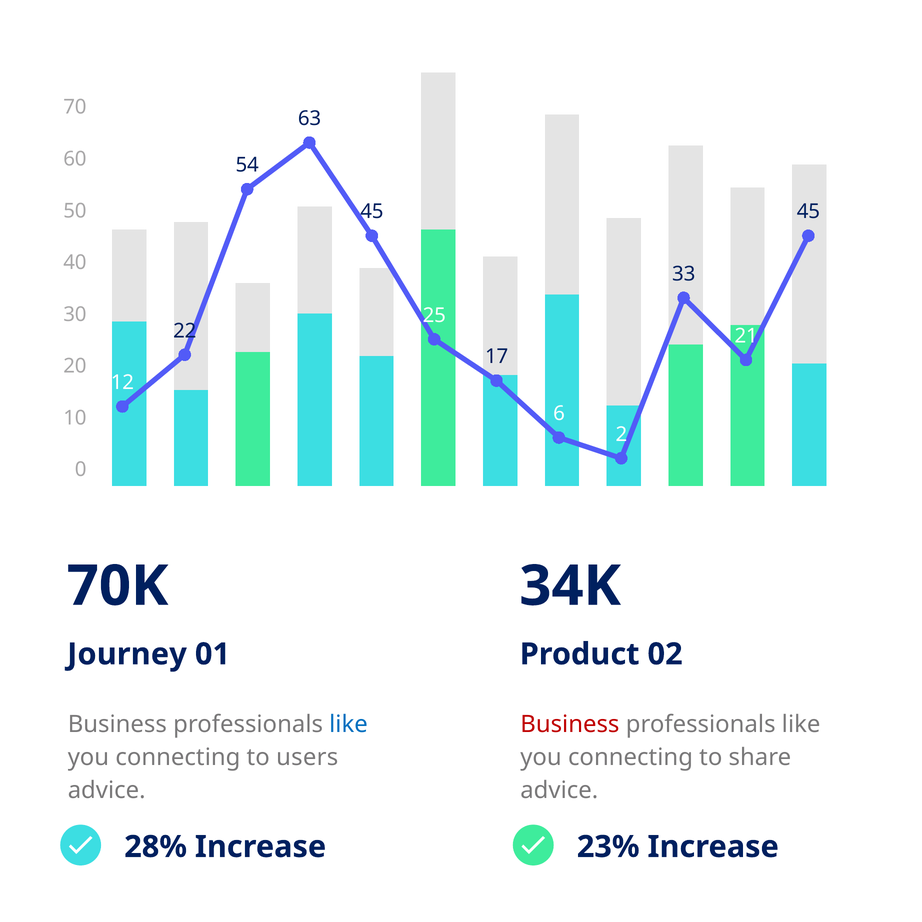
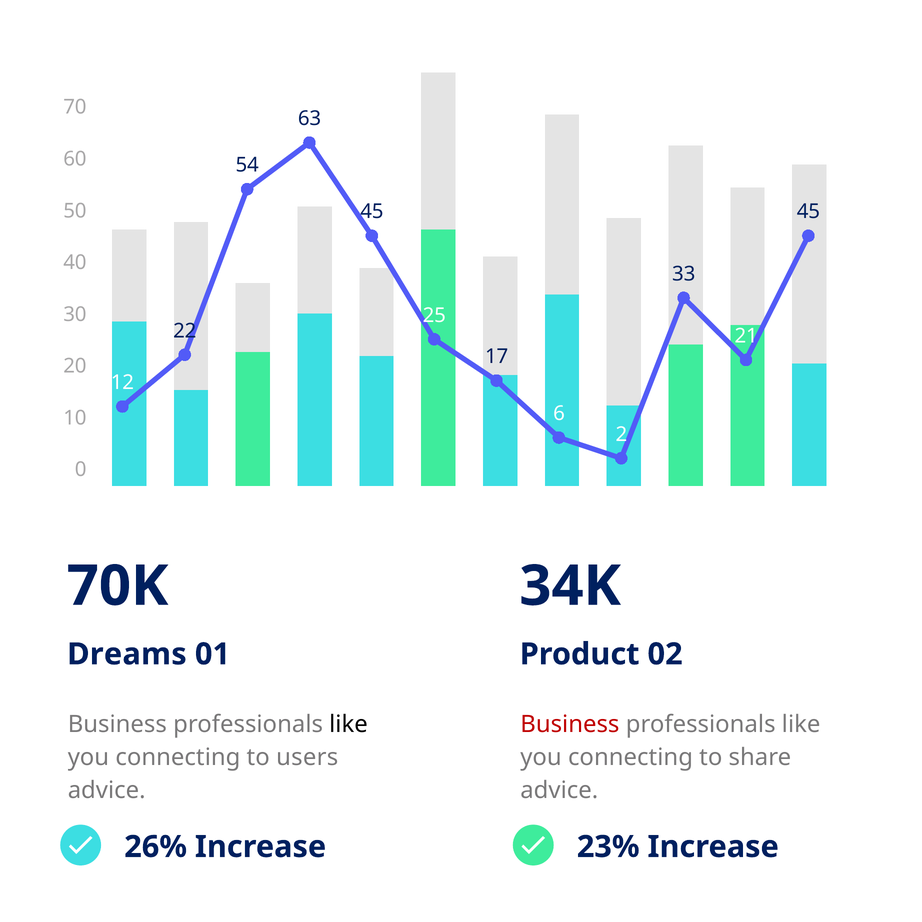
Journey: Journey -> Dreams
like at (348, 725) colour: blue -> black
28%: 28% -> 26%
